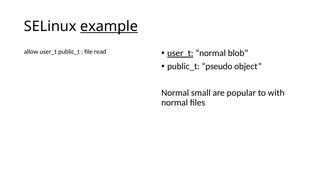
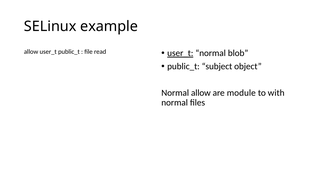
example underline: present -> none
pseudo: pseudo -> subject
Normal small: small -> allow
popular: popular -> module
